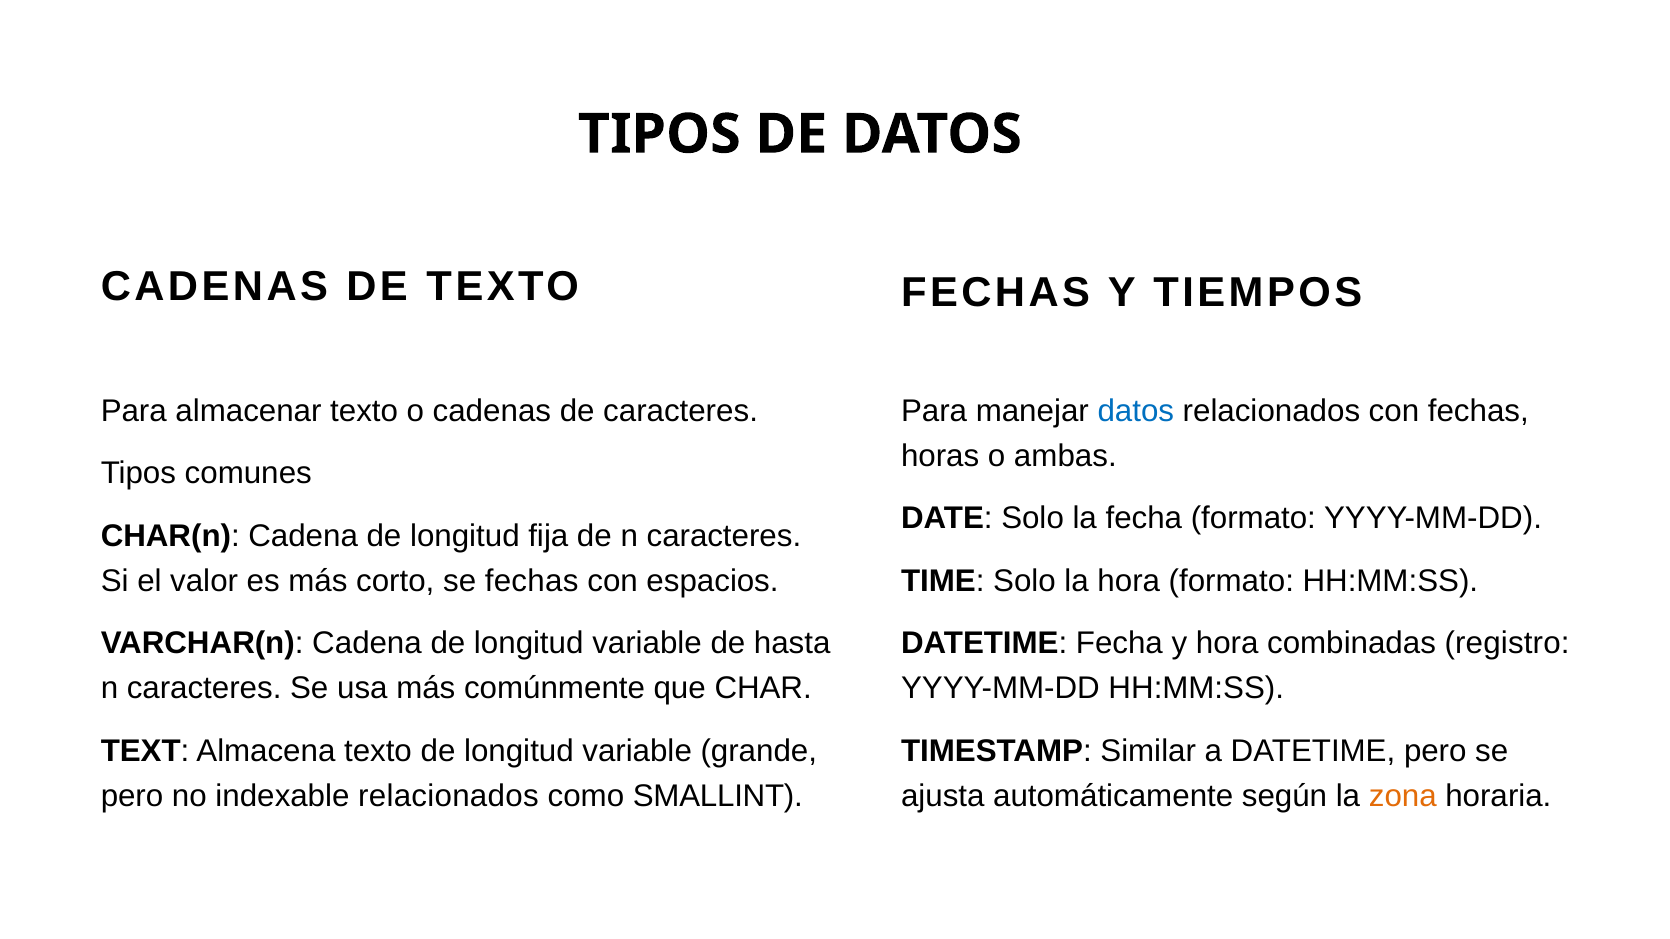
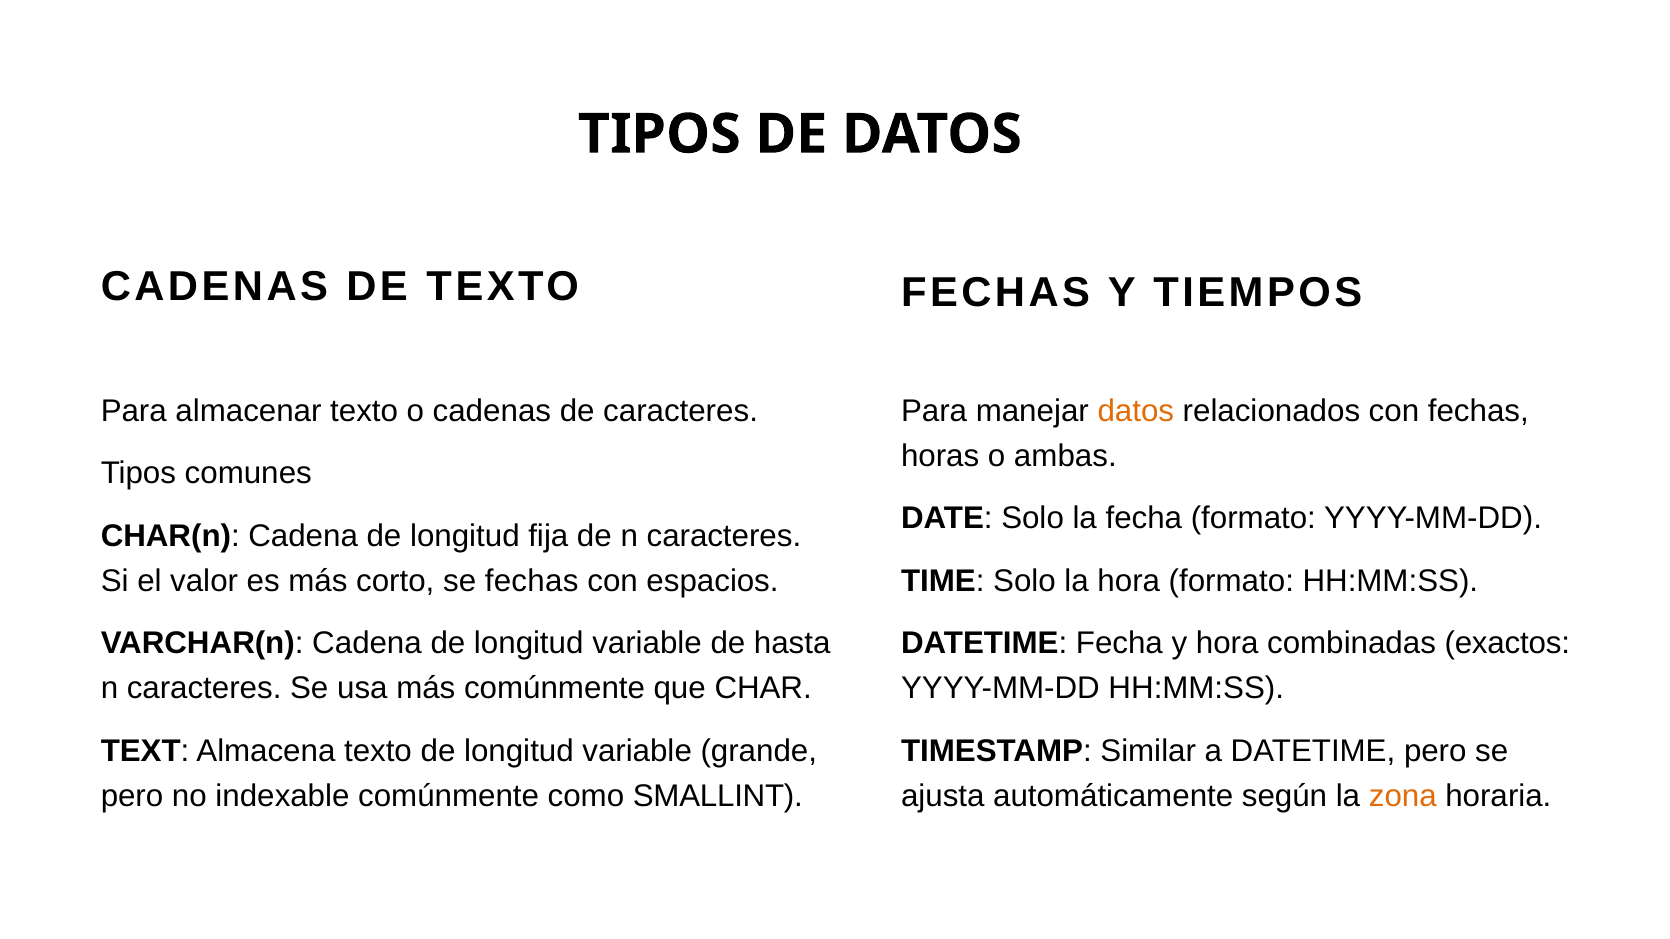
datos at (1136, 411) colour: blue -> orange
registro: registro -> exactos
indexable relacionados: relacionados -> comúnmente
